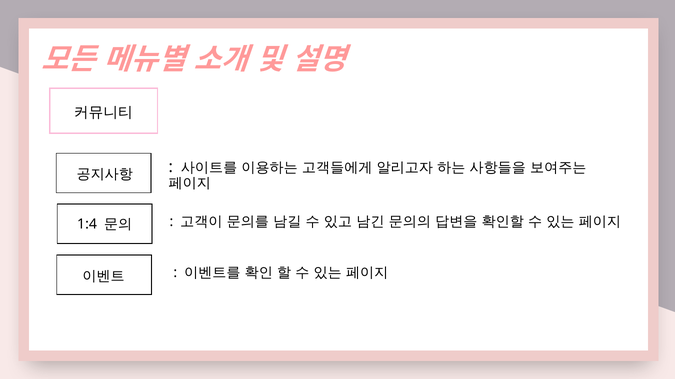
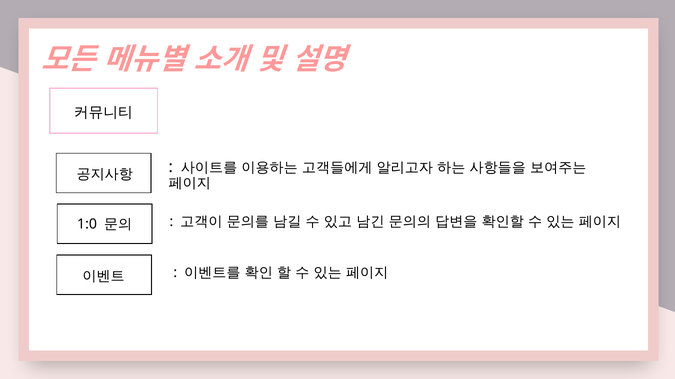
1:4: 1:4 -> 1:0
